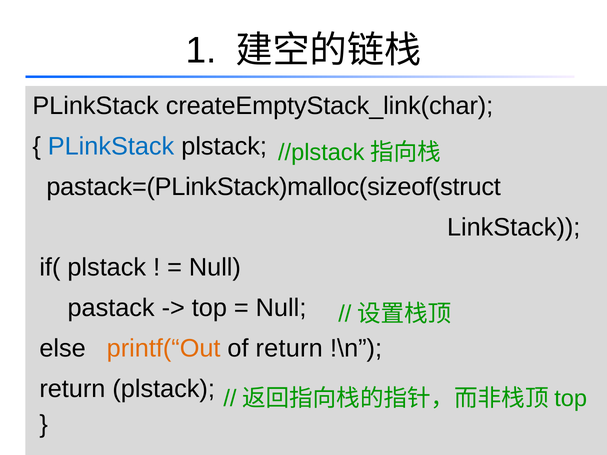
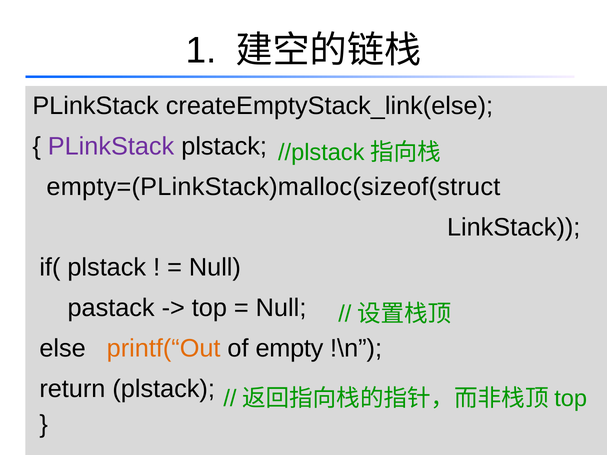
createEmptyStack_link(char: createEmptyStack_link(char -> createEmptyStack_link(else
PLinkStack at (111, 146) colour: blue -> purple
pastack=(PLinkStack)malloc(sizeof(struct: pastack=(PLinkStack)malloc(sizeof(struct -> empty=(PLinkStack)malloc(sizeof(struct
of return: return -> empty
